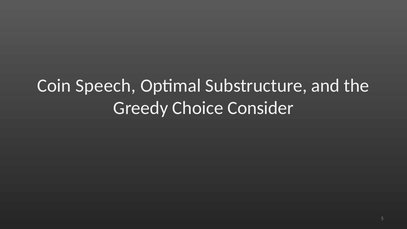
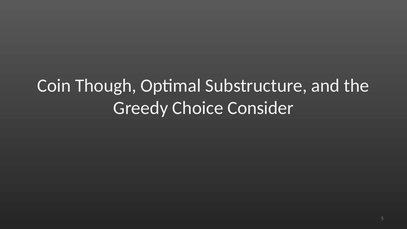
Speech: Speech -> Though
